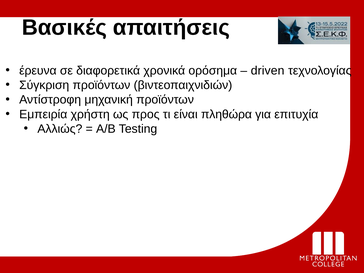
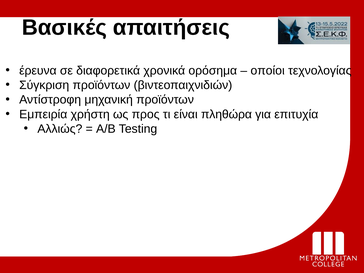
driven: driven -> οποίοι
